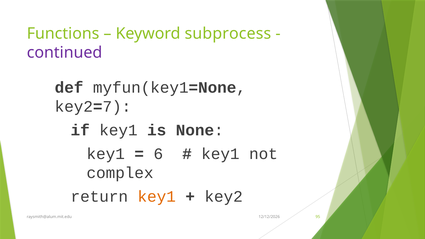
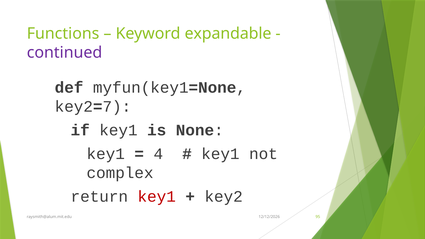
subprocess: subprocess -> expandable
6: 6 -> 4
key1 at (157, 197) colour: orange -> red
